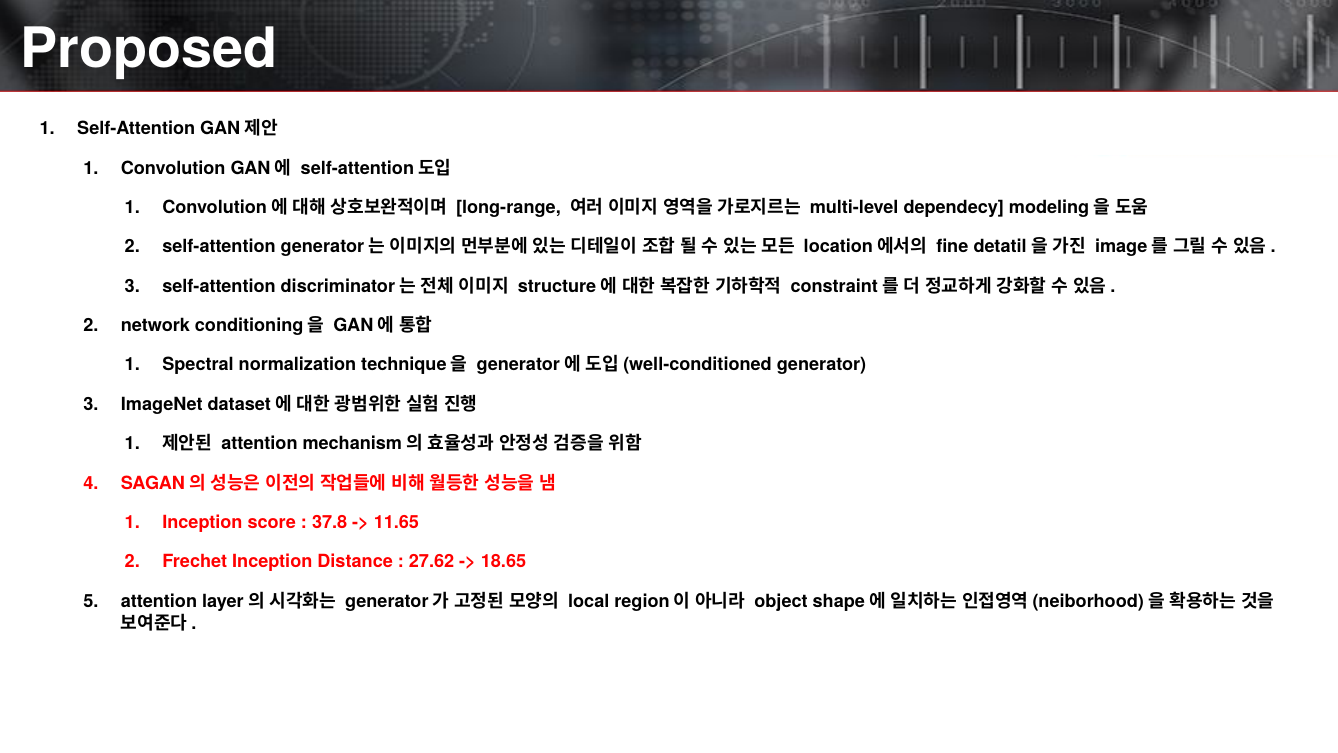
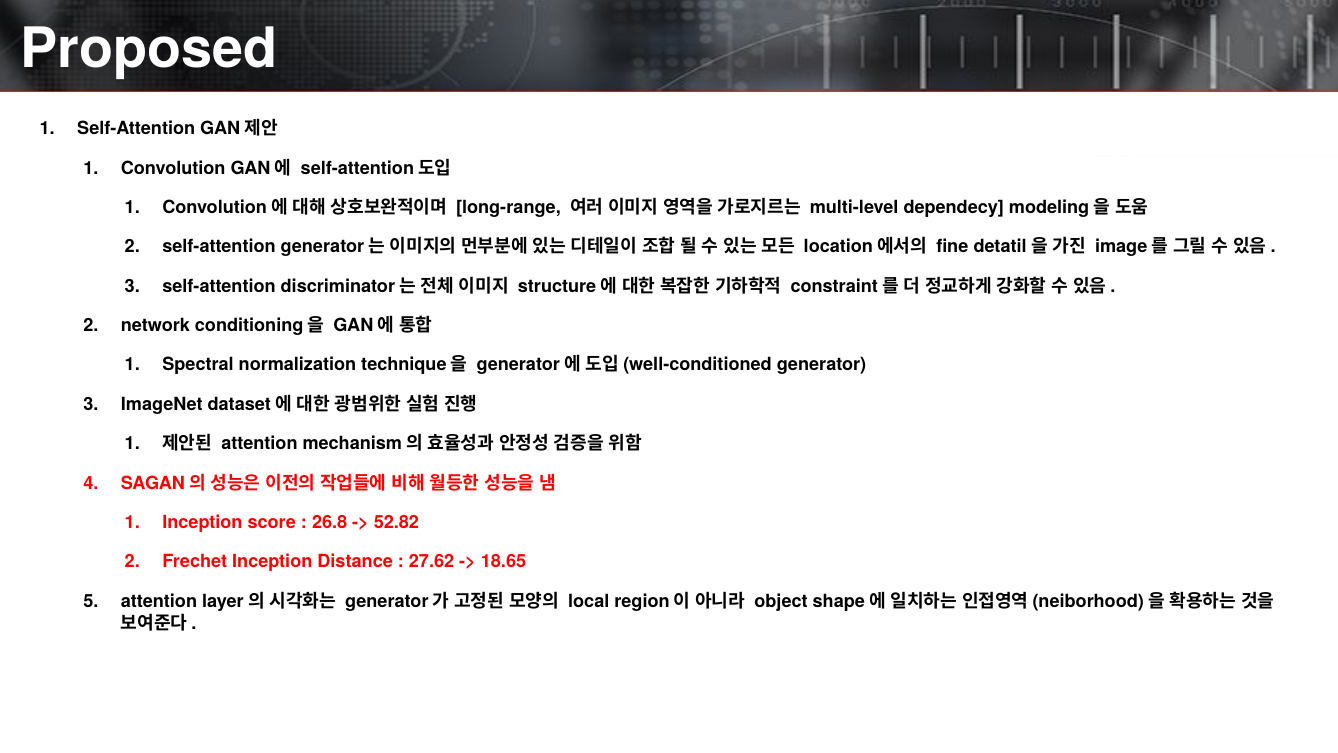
37.8: 37.8 -> 26.8
11.65: 11.65 -> 52.82
